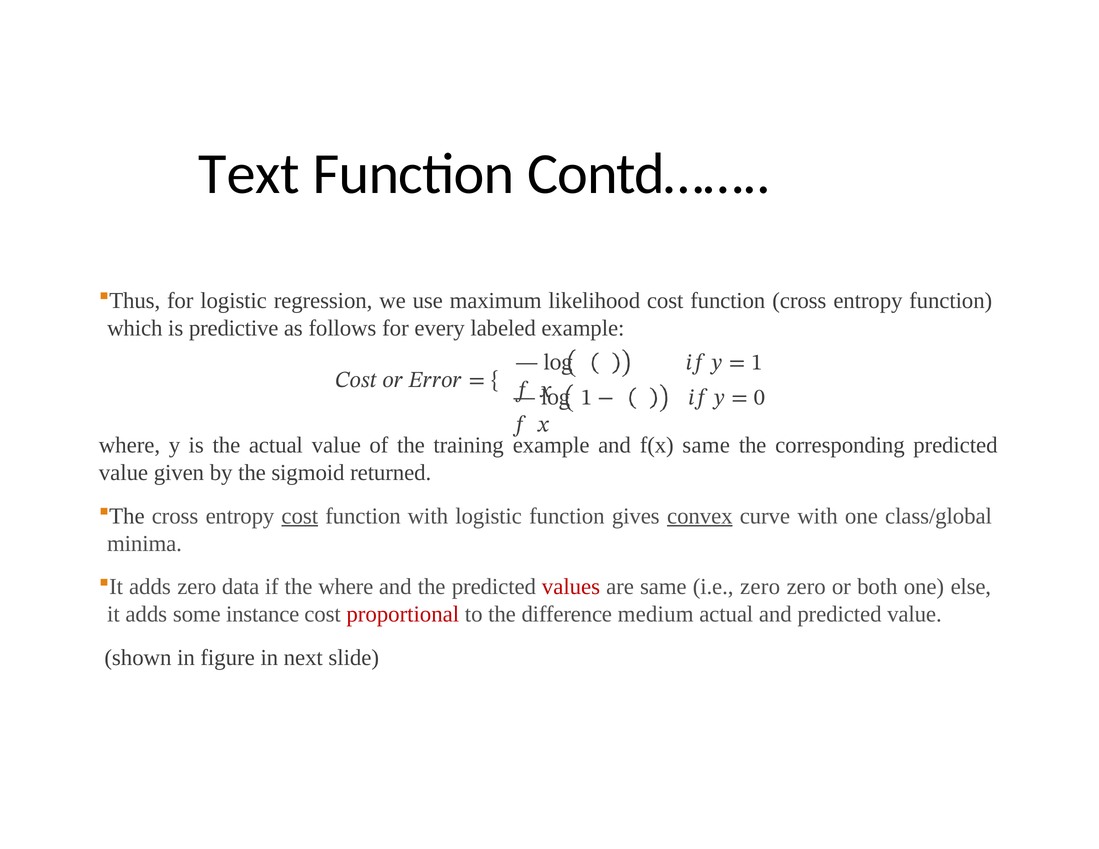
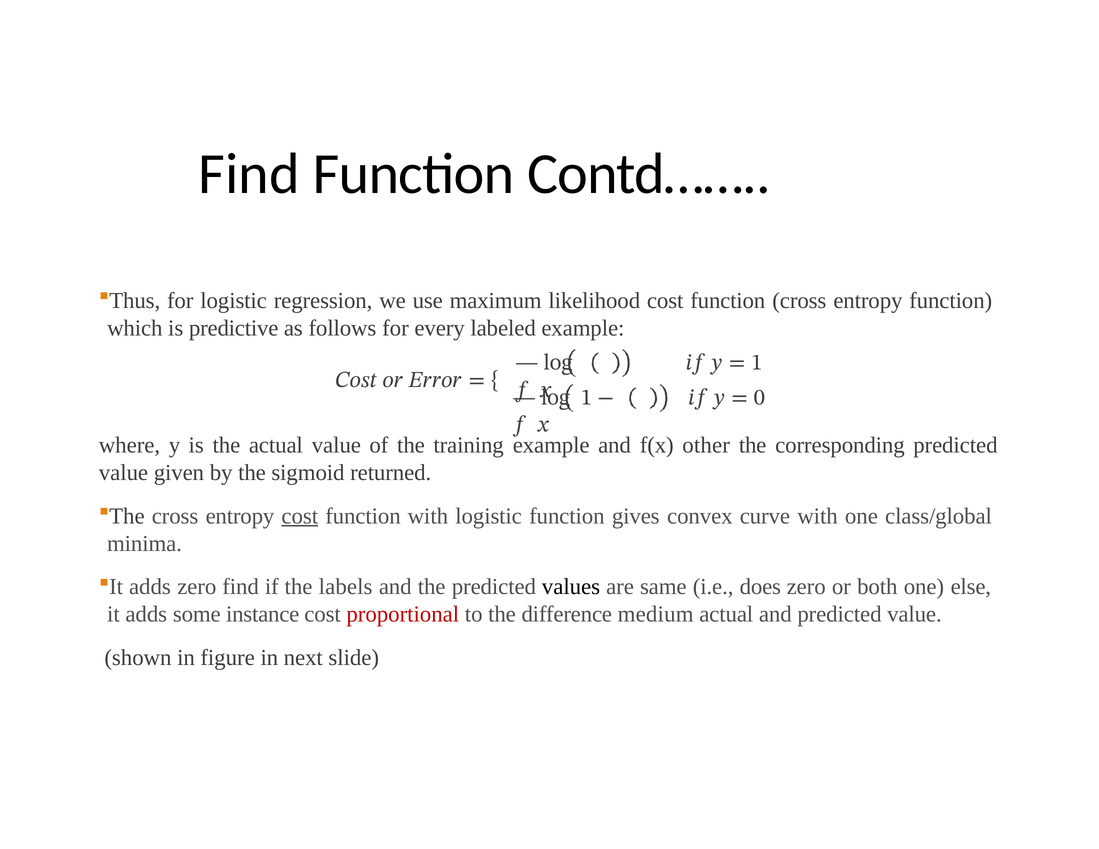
Text at (249, 174): Text -> Find
f(x same: same -> other
convex underline: present -> none
zero data: data -> find
the where: where -> labels
values colour: red -> black
i.e zero: zero -> does
